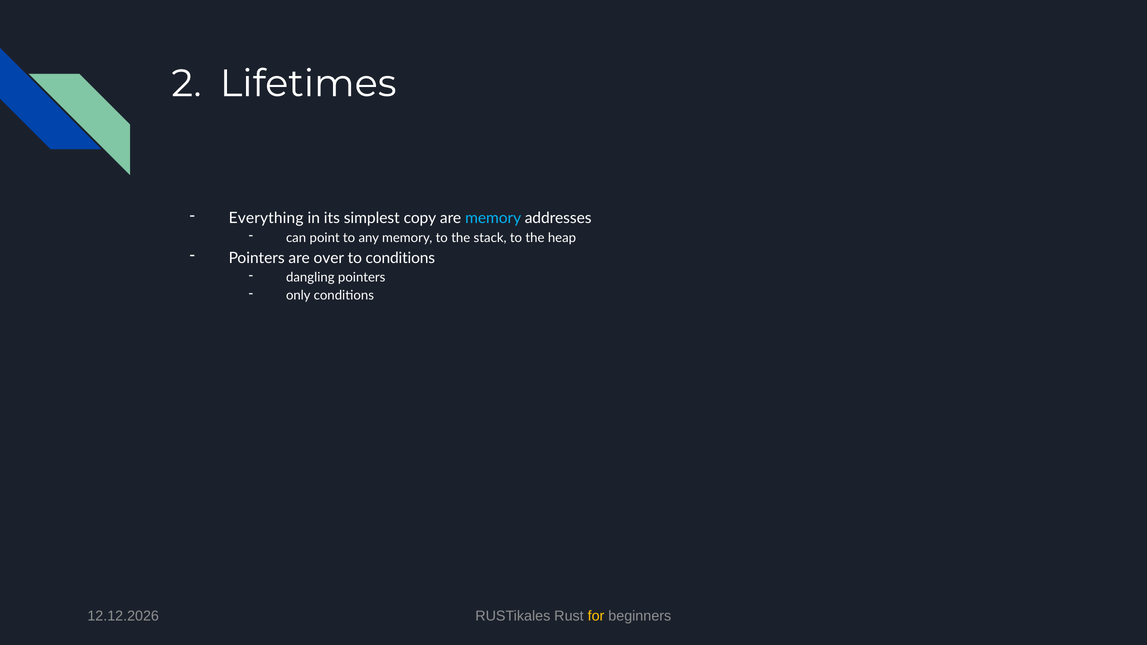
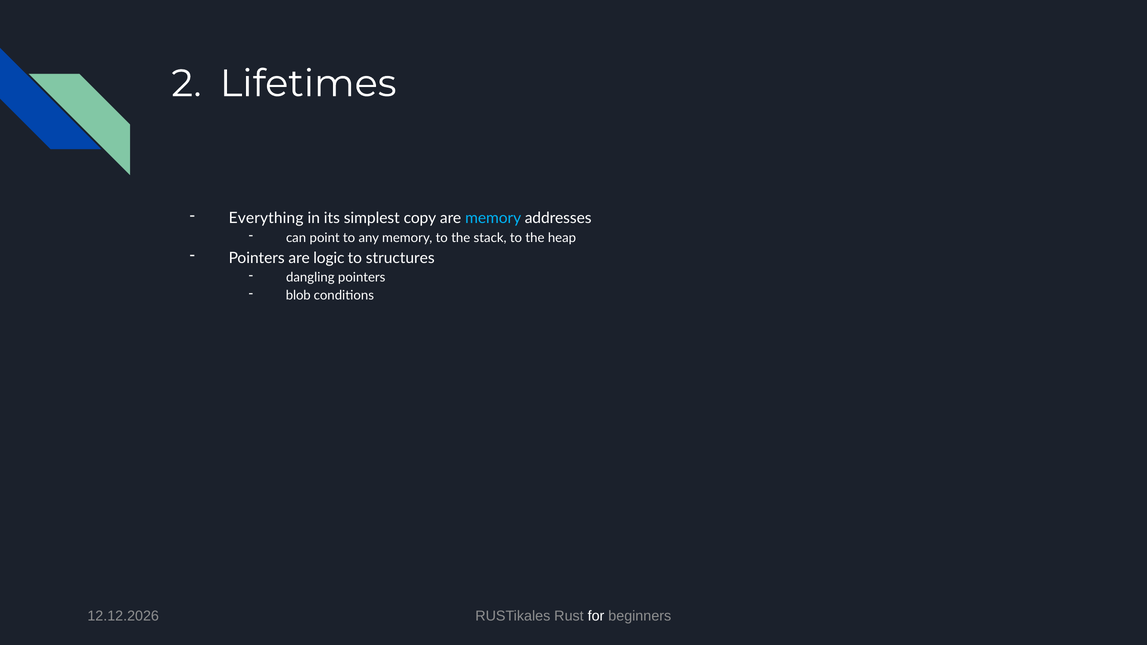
over: over -> logic
to conditions: conditions -> structures
only: only -> blob
for colour: yellow -> white
